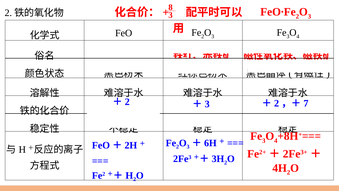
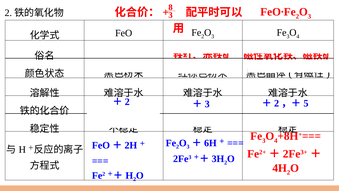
7: 7 -> 5
